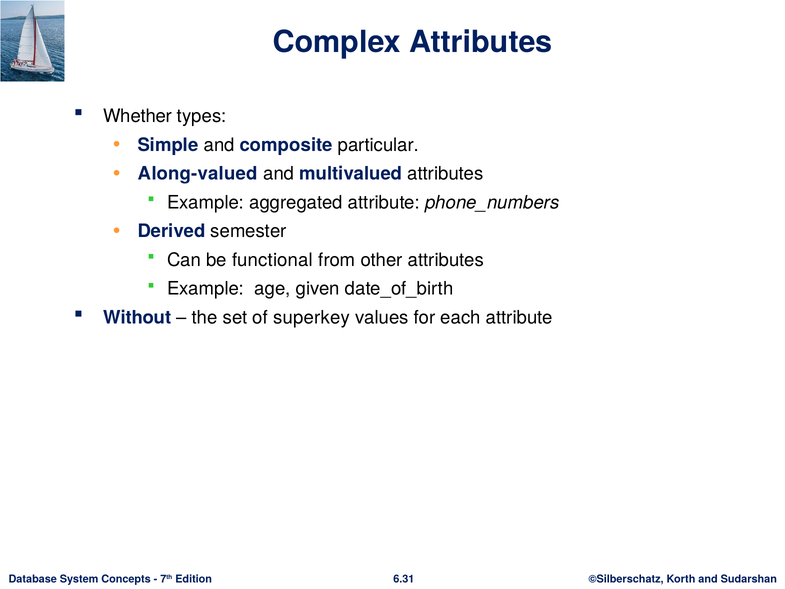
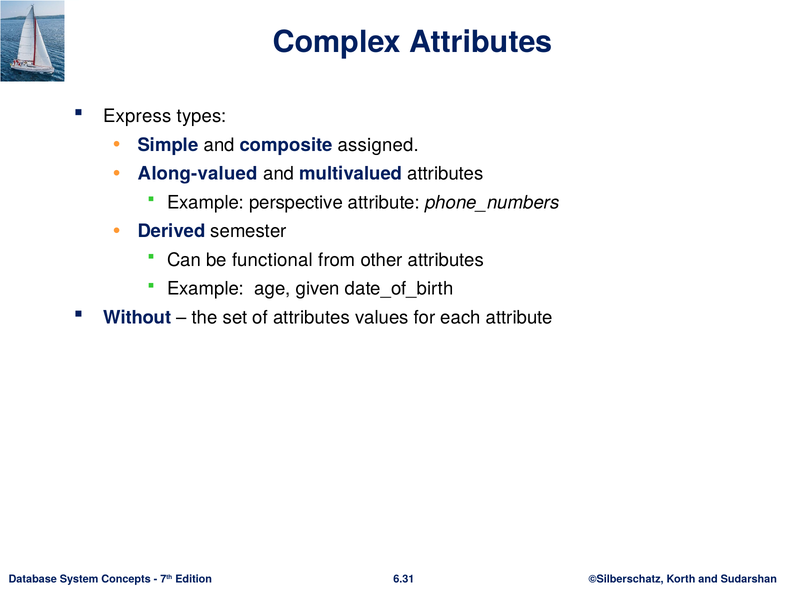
Whether: Whether -> Express
particular: particular -> assigned
aggregated: aggregated -> perspective
of superkey: superkey -> attributes
